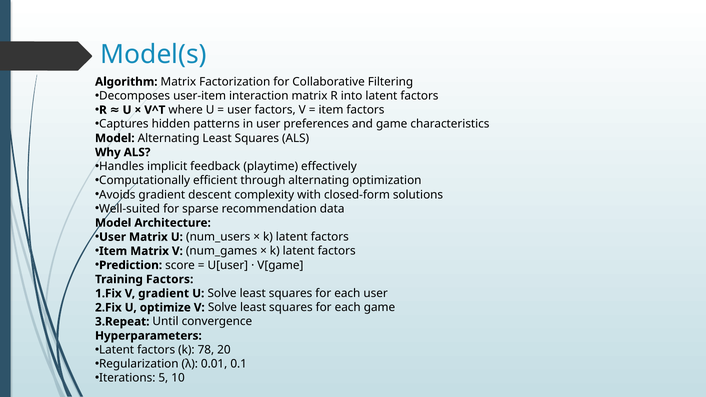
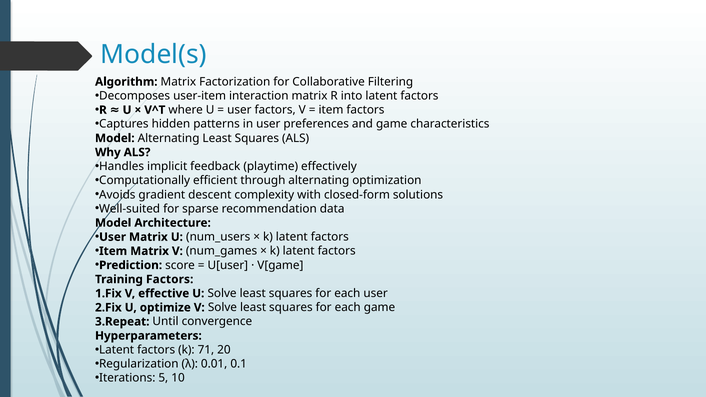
V gradient: gradient -> effective
78: 78 -> 71
